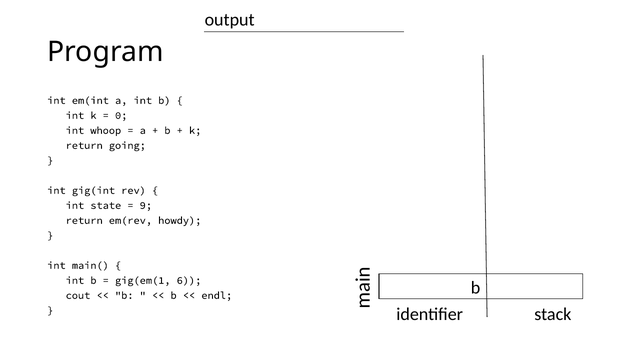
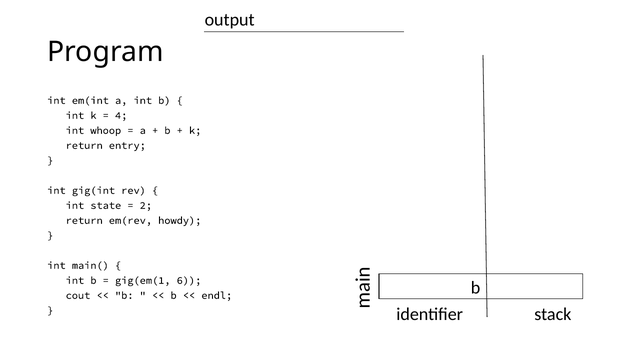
0: 0 -> 4
going: going -> entry
9: 9 -> 2
